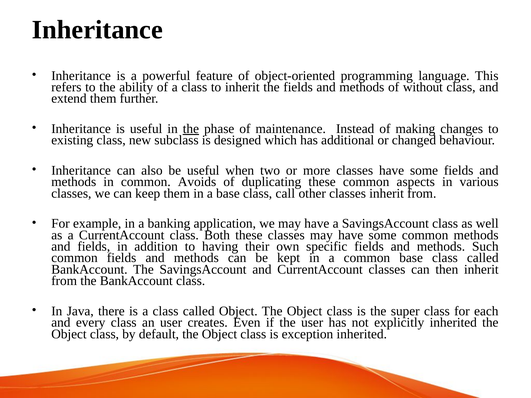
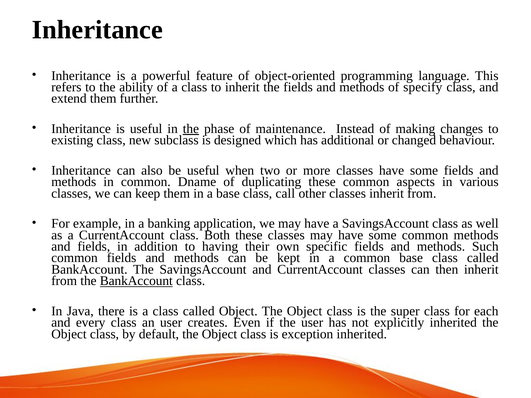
without: without -> specify
Avoids: Avoids -> Dname
BankAccount at (136, 281) underline: none -> present
